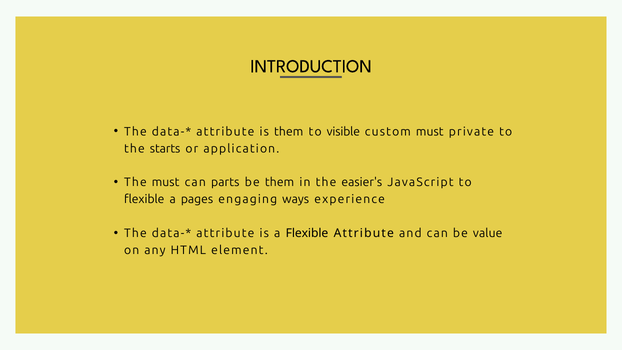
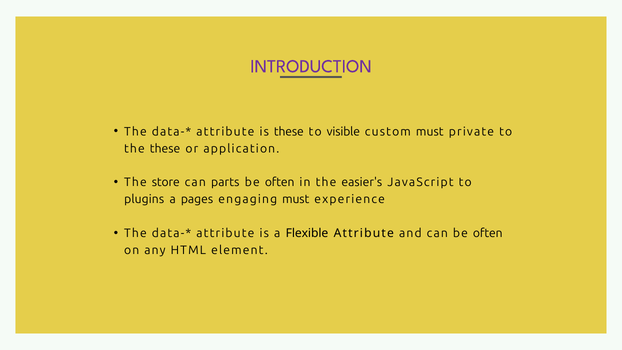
INTRODUCTION colour: black -> purple
is them: them -> these
the starts: starts -> these
The must: must -> store
them at (280, 182): them -> often
flexible at (144, 199): flexible -> plugins
engaging ways: ways -> must
can be value: value -> often
